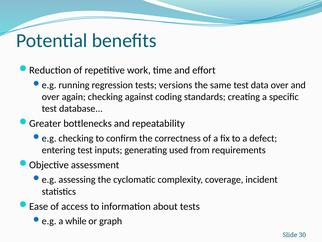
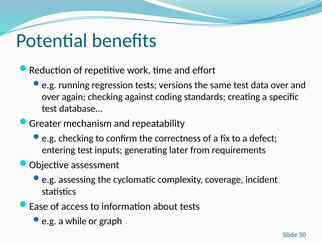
bottlenecks: bottlenecks -> mechanism
used: used -> later
